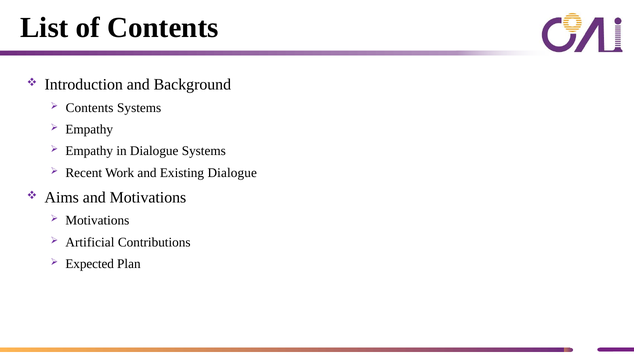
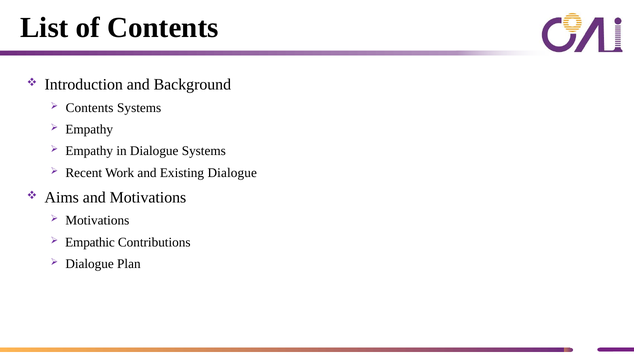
Artificial: Artificial -> Empathic
Expected at (90, 264): Expected -> Dialogue
